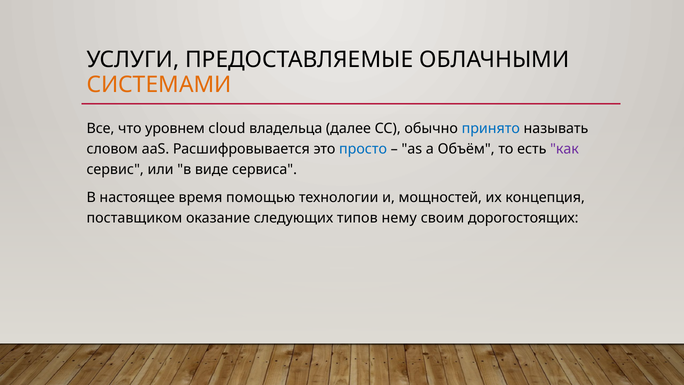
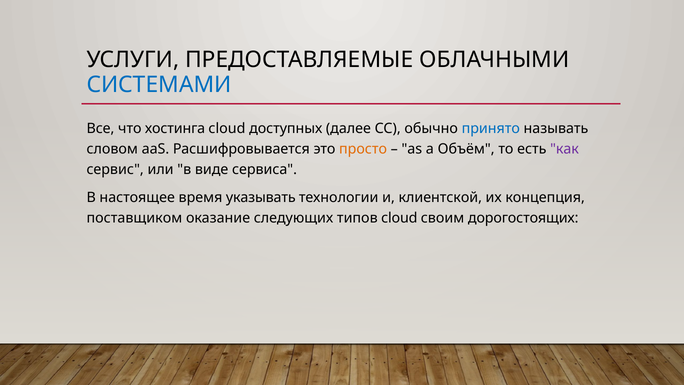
СИСТЕМАМИ colour: orange -> blue
уровнем: уровнем -> хостинга
владельца: владельца -> доступных
просто colour: blue -> orange
помощью: помощью -> указывать
мощностей: мощностей -> клиентской
типов нему: нему -> сloud
